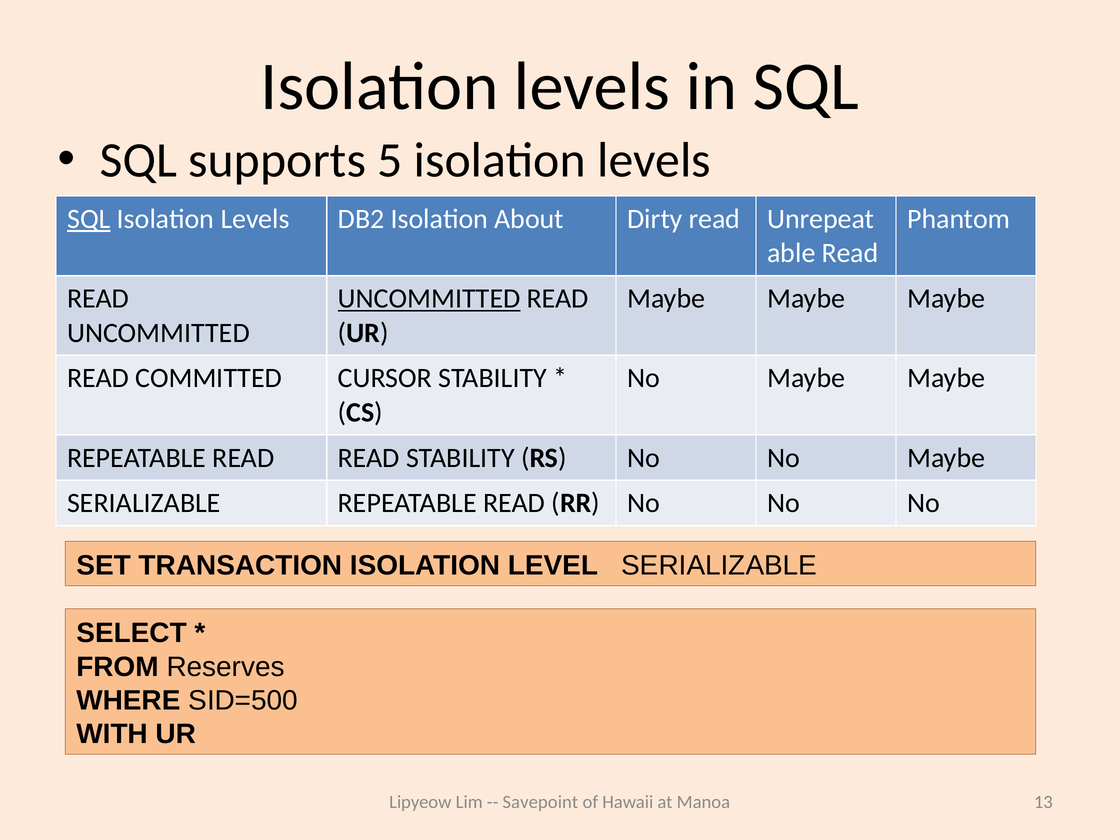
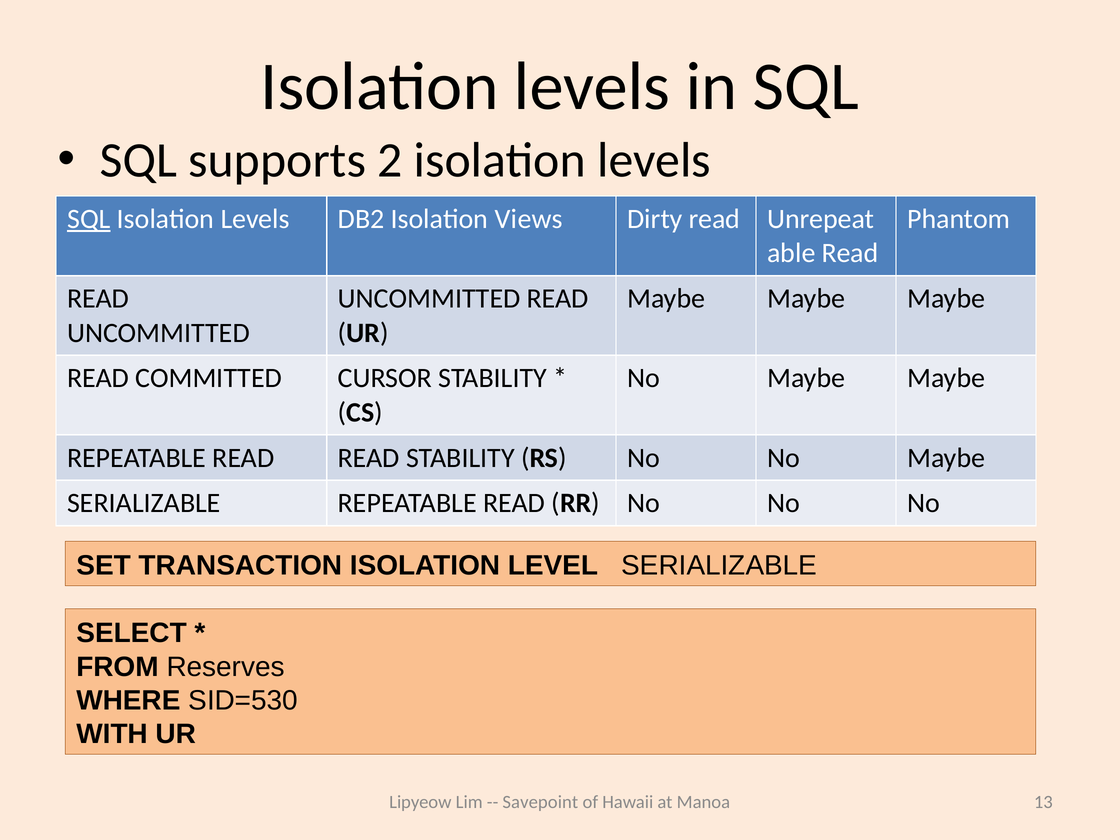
5: 5 -> 2
About: About -> Views
UNCOMMITTED at (429, 299) underline: present -> none
SID=500: SID=500 -> SID=530
